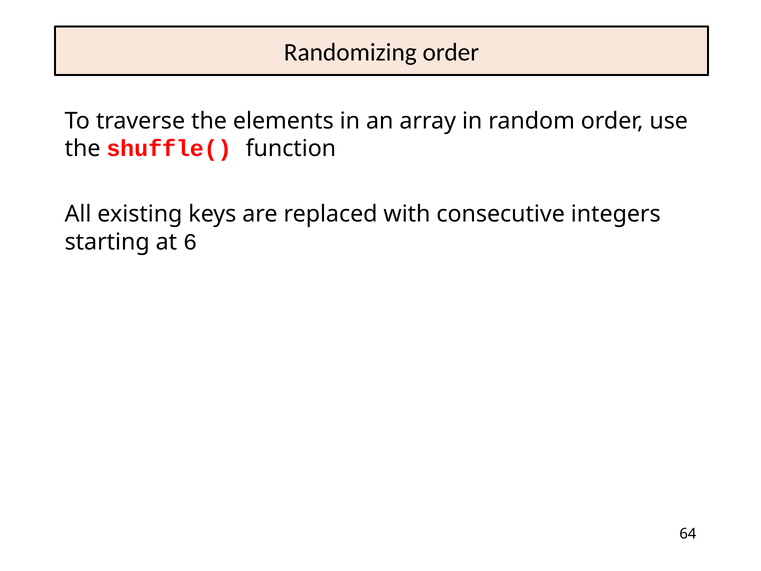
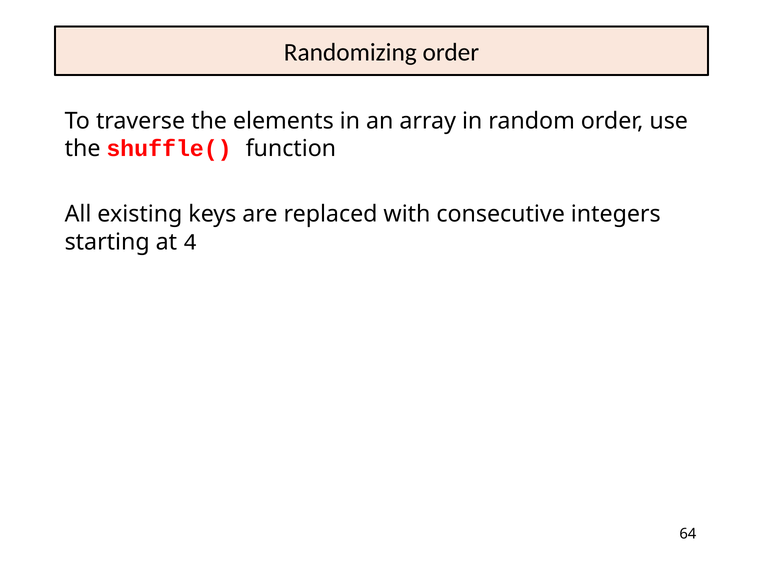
6: 6 -> 4
